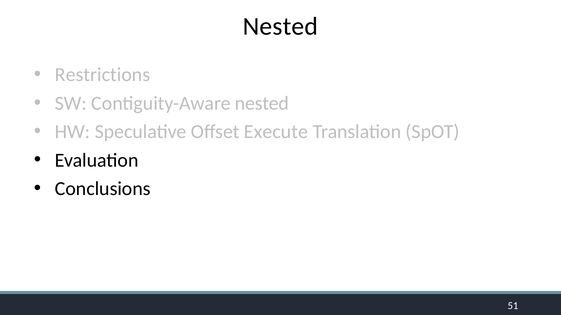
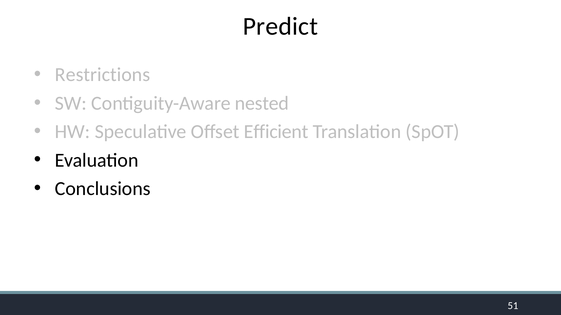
Nested at (280, 26): Nested -> Predict
Execute: Execute -> Efficient
